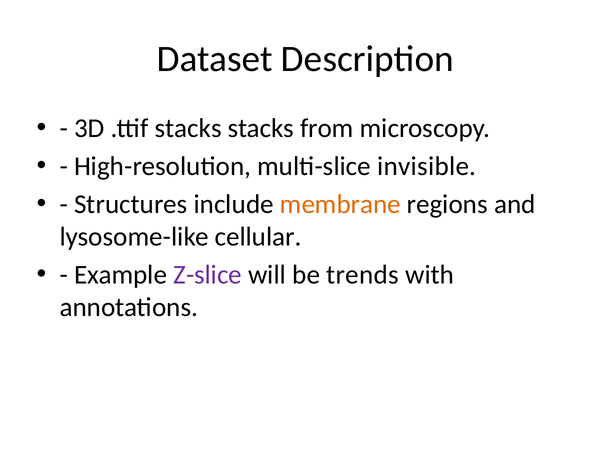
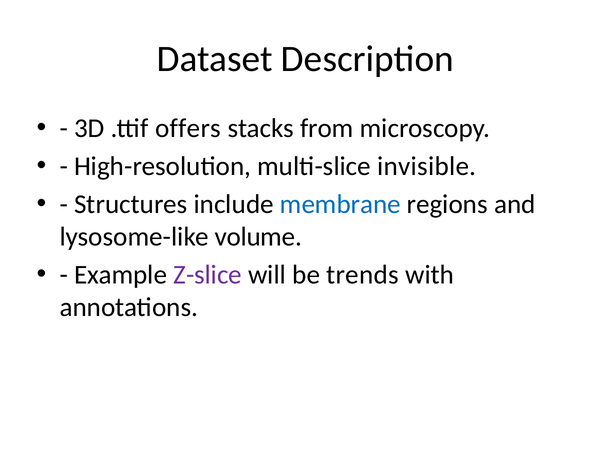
.ttif stacks: stacks -> offers
membrane colour: orange -> blue
cellular: cellular -> volume
